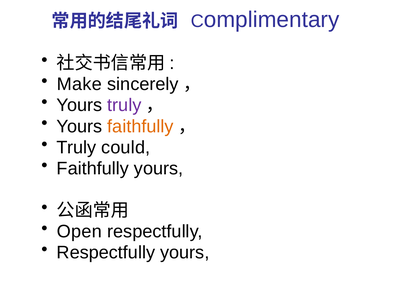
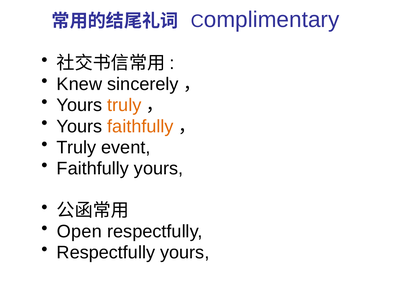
Make: Make -> Knew
truly at (124, 105) colour: purple -> orange
could: could -> event
